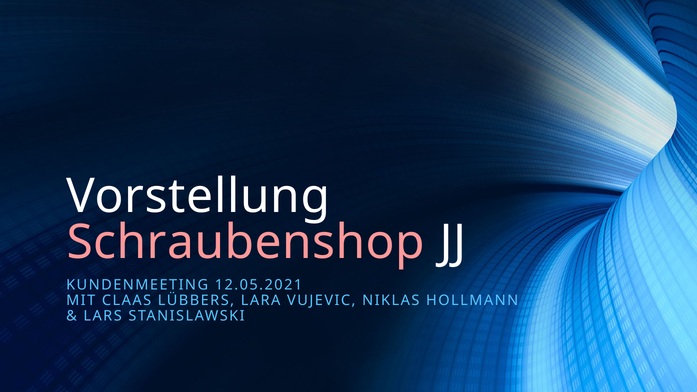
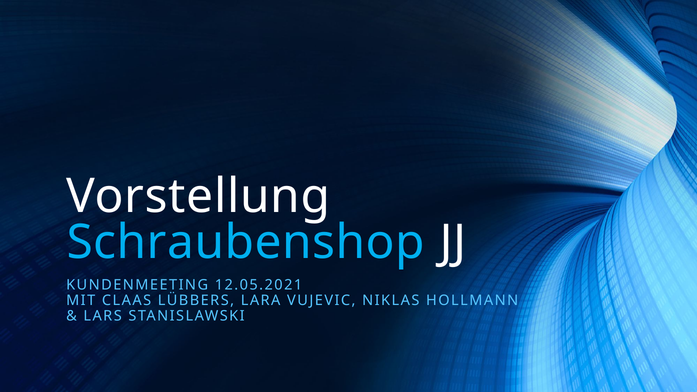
Schraubenshop colour: pink -> light blue
